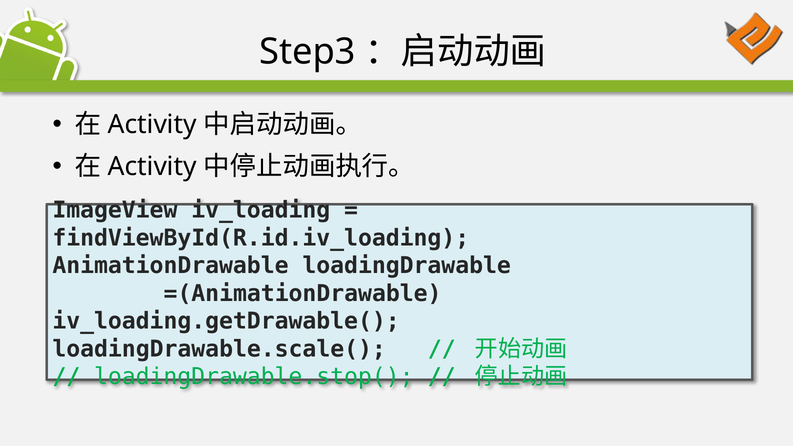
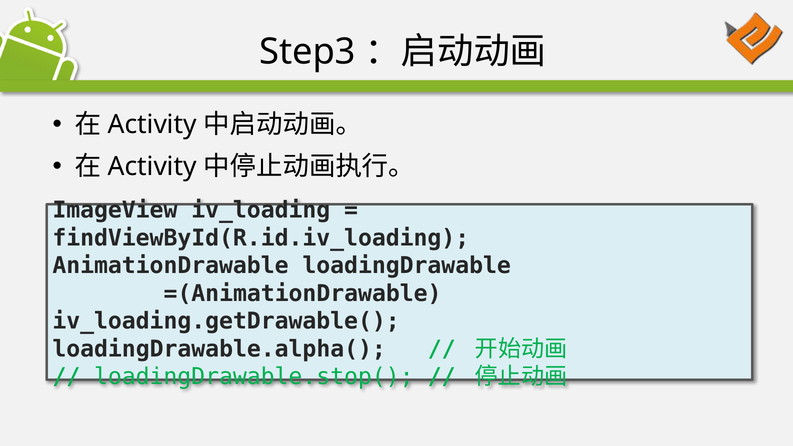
loadingDrawable.scale(: loadingDrawable.scale( -> loadingDrawable.alpha(
